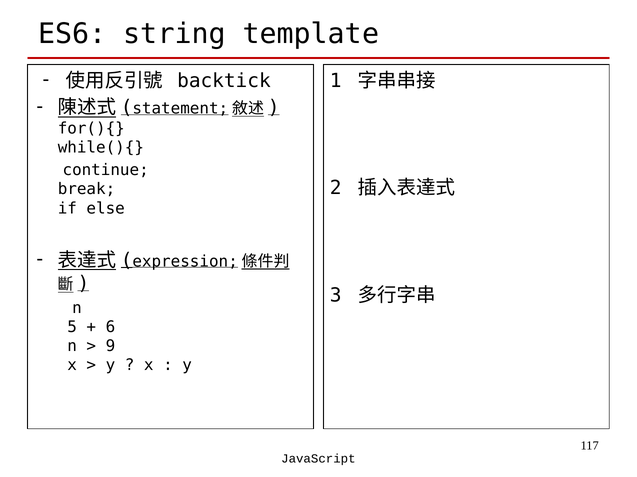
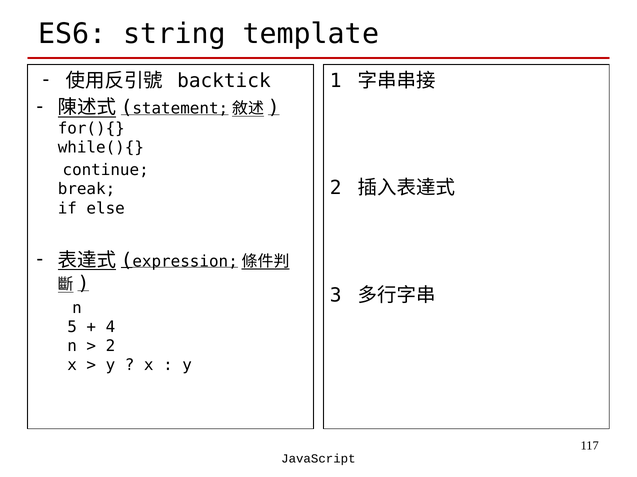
6: 6 -> 4
9 at (110, 347): 9 -> 2
